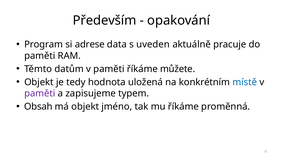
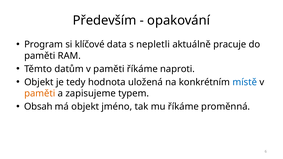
adrese: adrese -> klíčové
uveden: uveden -> nepletli
můžete: můžete -> naproti
paměti at (40, 94) colour: purple -> orange
